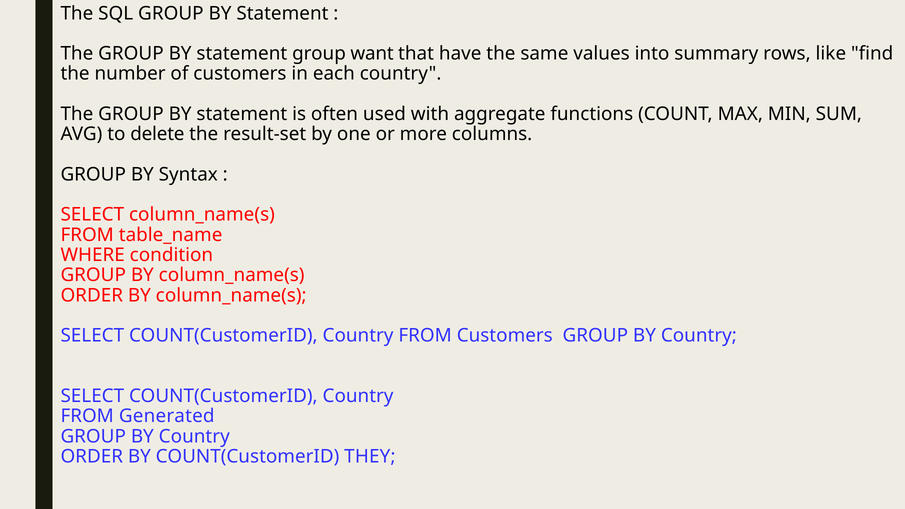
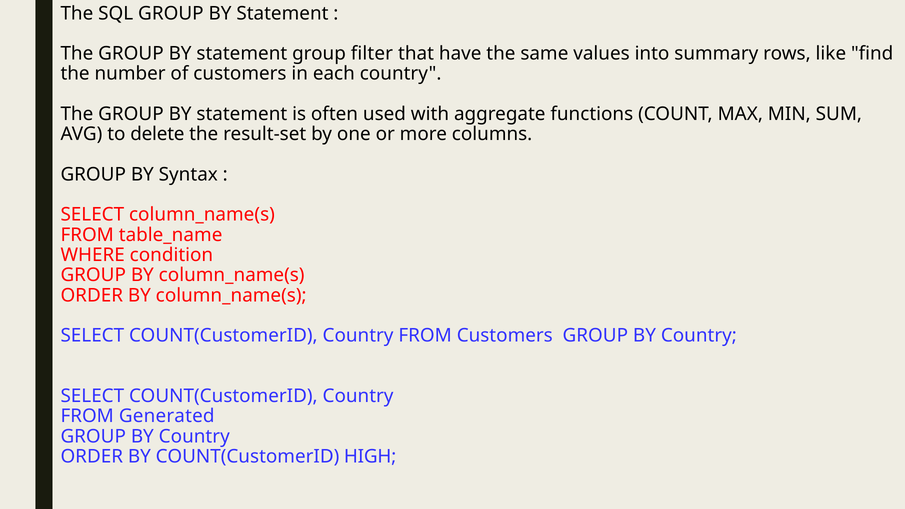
want: want -> filter
THEY: THEY -> HIGH
